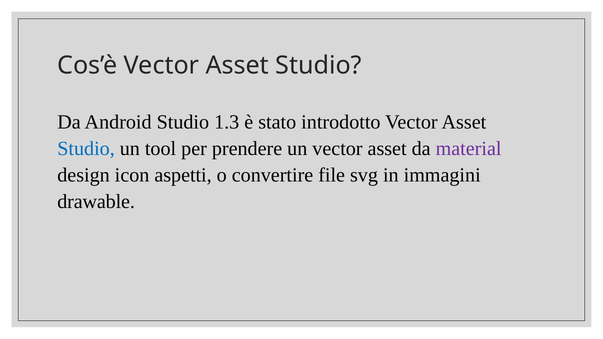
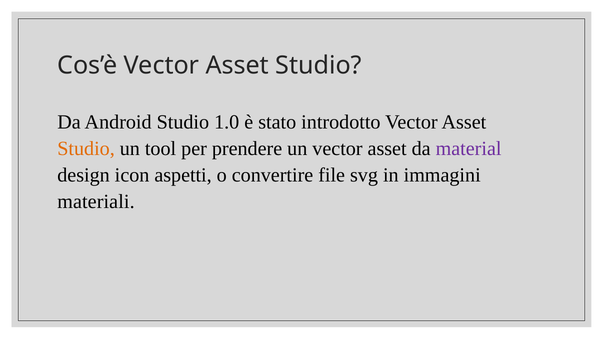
1.3: 1.3 -> 1.0
Studio at (86, 149) colour: blue -> orange
drawable: drawable -> materiali
